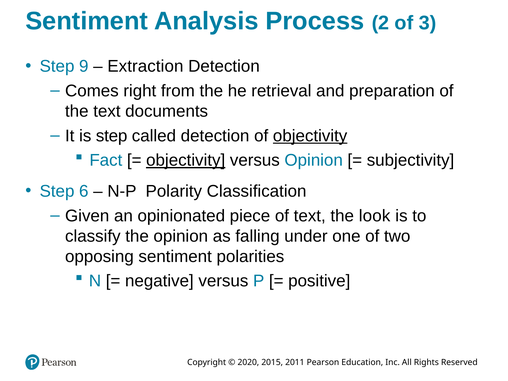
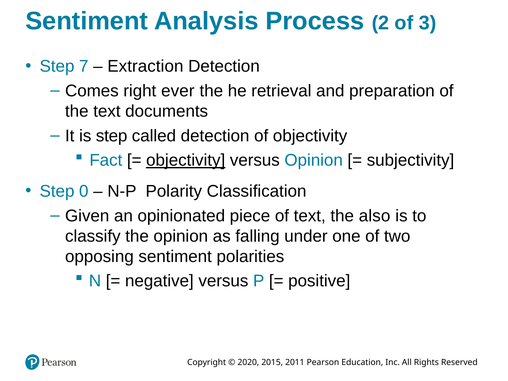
9: 9 -> 7
from: from -> ever
objectivity at (310, 136) underline: present -> none
6: 6 -> 0
look: look -> also
